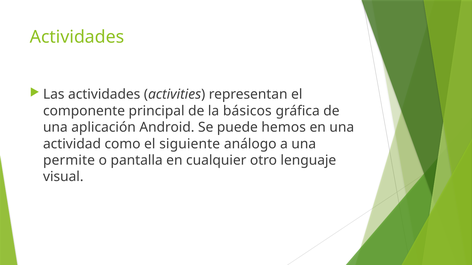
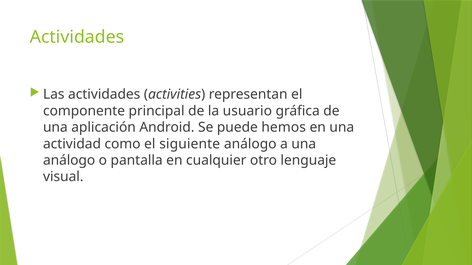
básicos: básicos -> usuario
permite at (69, 161): permite -> análogo
